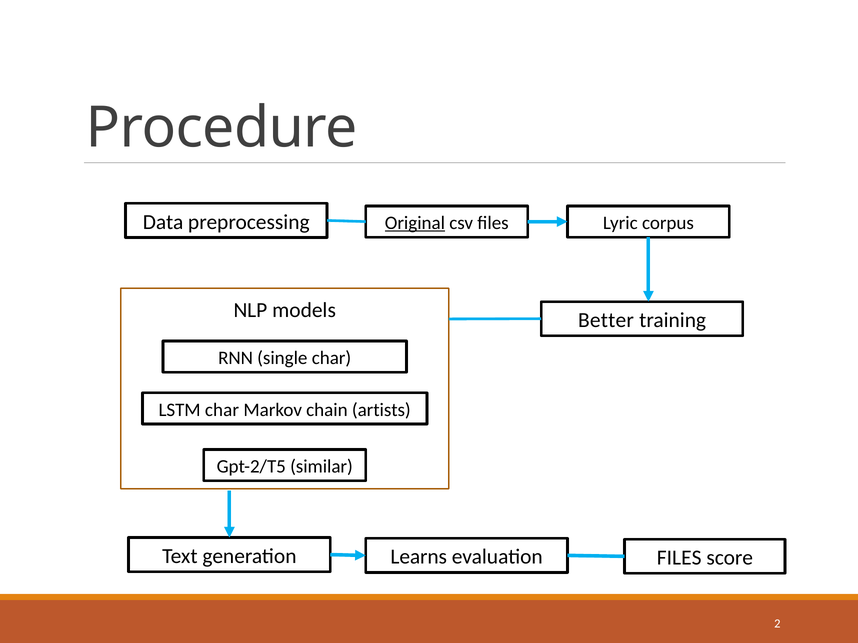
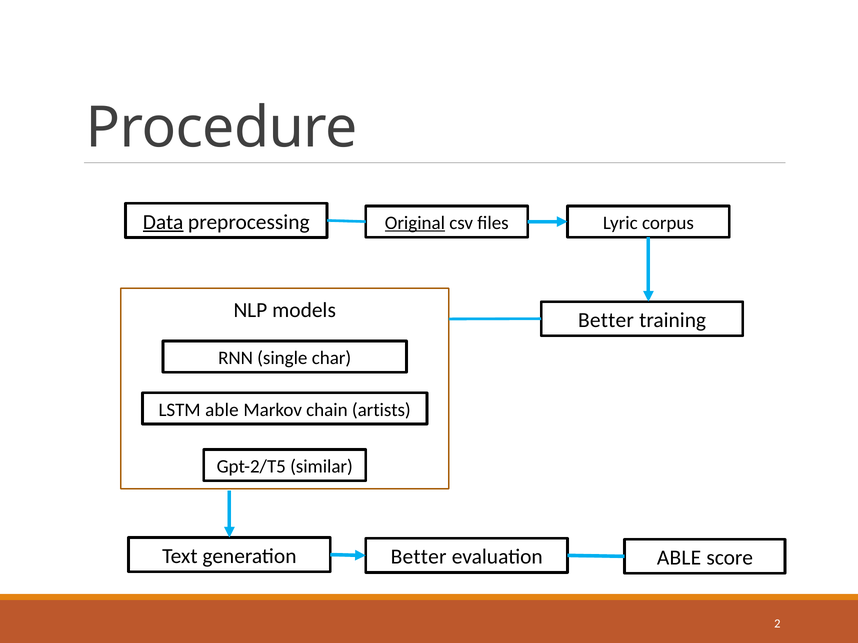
Data underline: none -> present
LSTM char: char -> able
generation Learns: Learns -> Better
FILES at (679, 558): FILES -> ABLE
